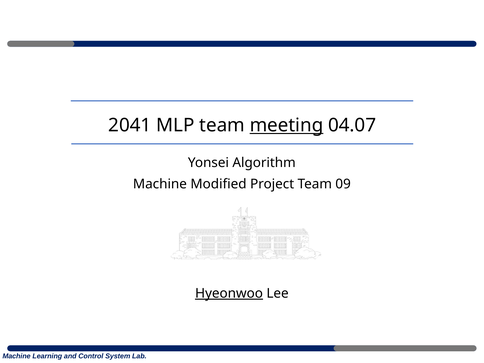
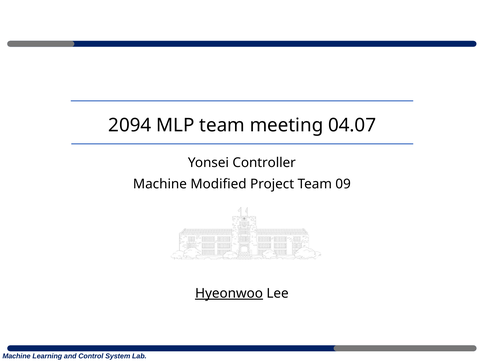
2041: 2041 -> 2094
meeting underline: present -> none
Algorithm: Algorithm -> Controller
